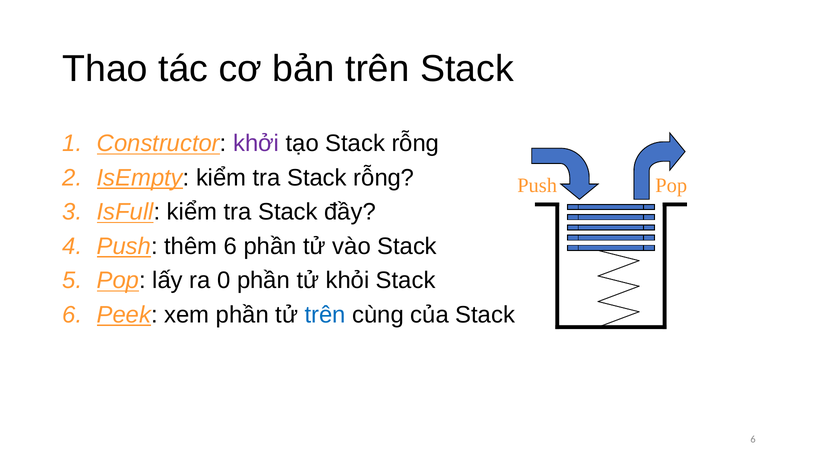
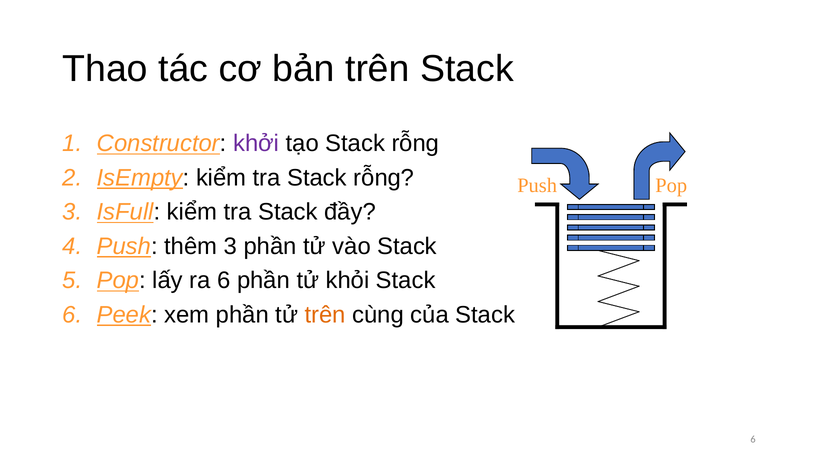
thêm 6: 6 -> 3
ra 0: 0 -> 6
trên at (325, 315) colour: blue -> orange
